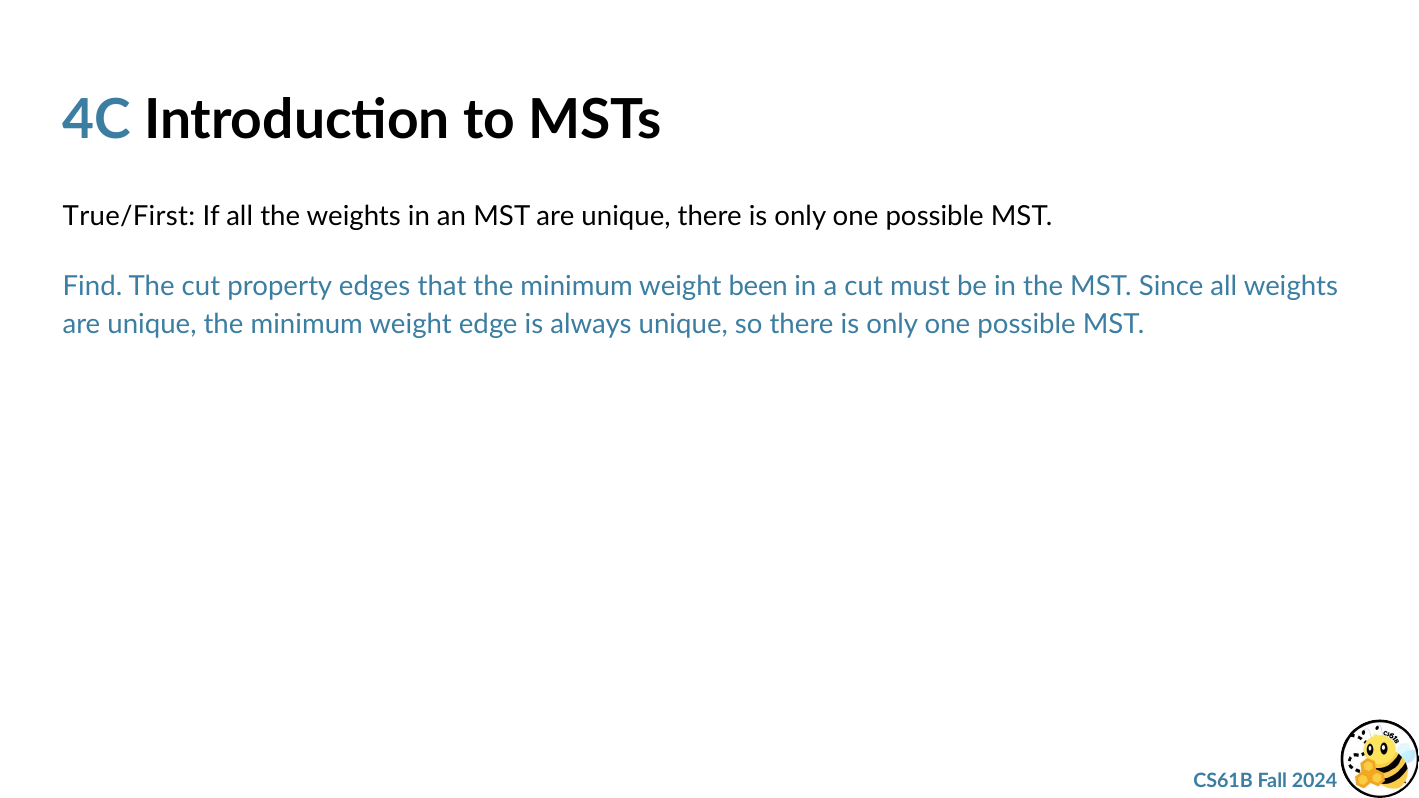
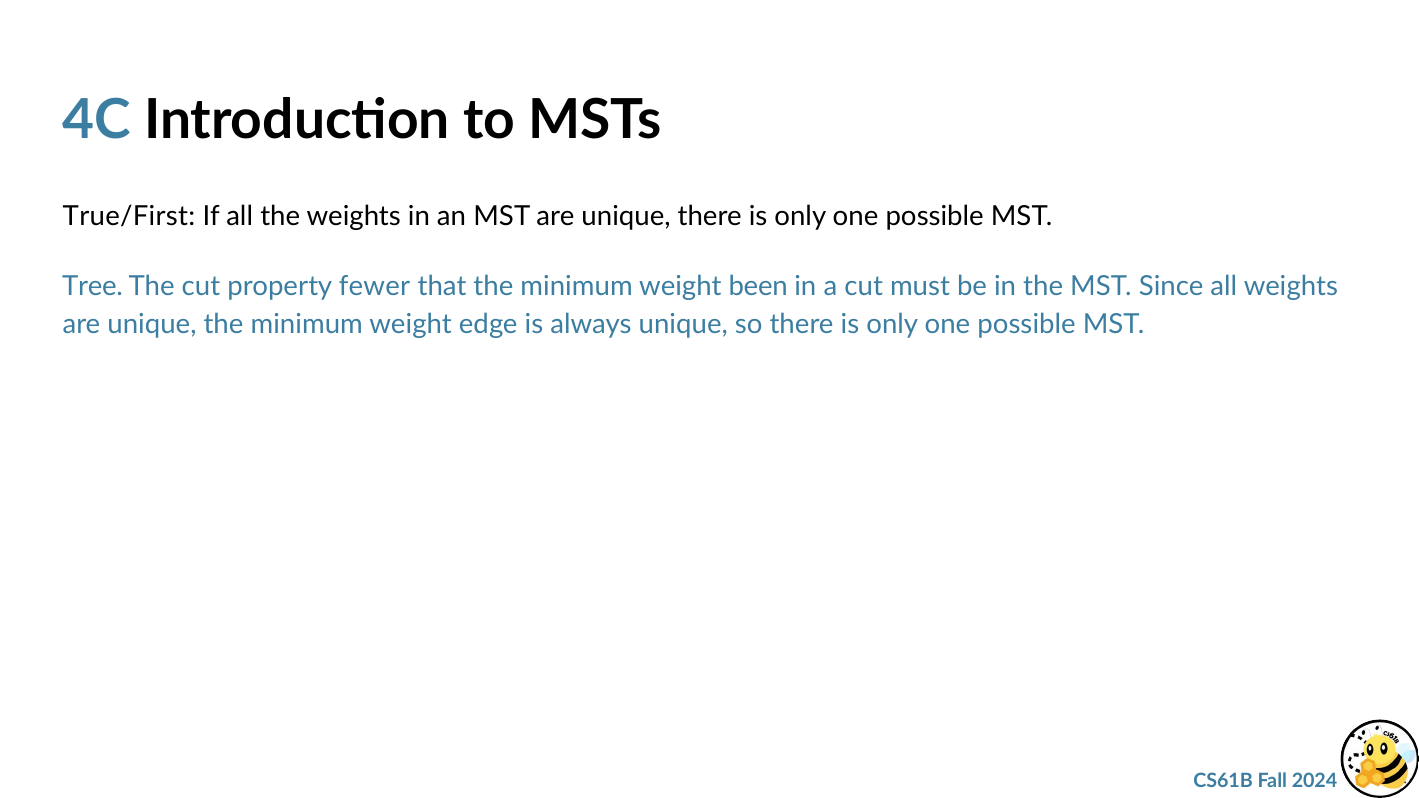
Find: Find -> Tree
edges: edges -> fewer
